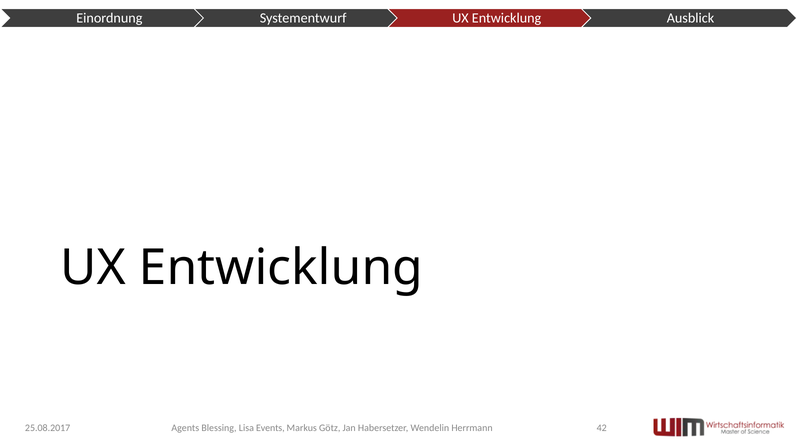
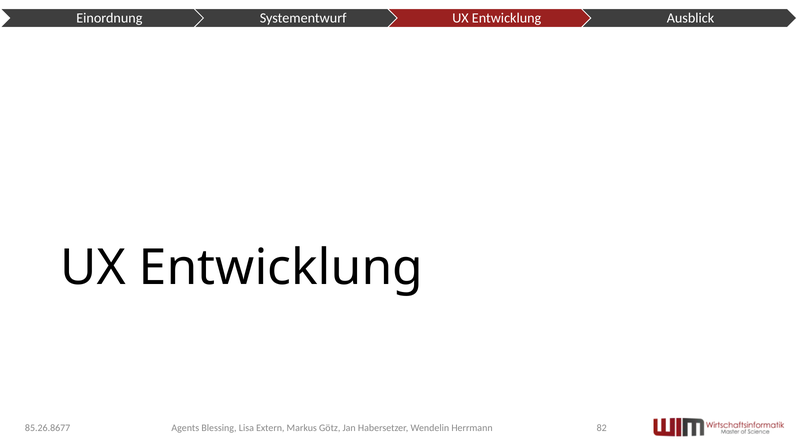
Events: Events -> Extern
42: 42 -> 82
25.08.2017: 25.08.2017 -> 85.26.8677
